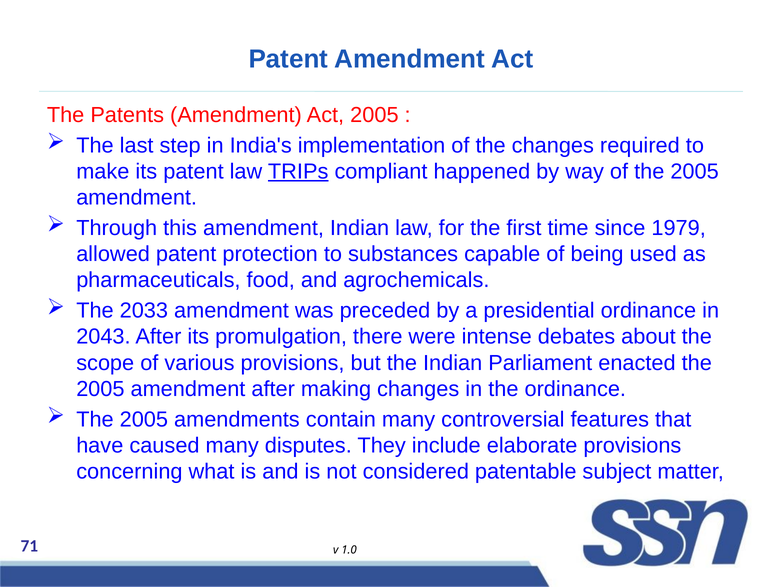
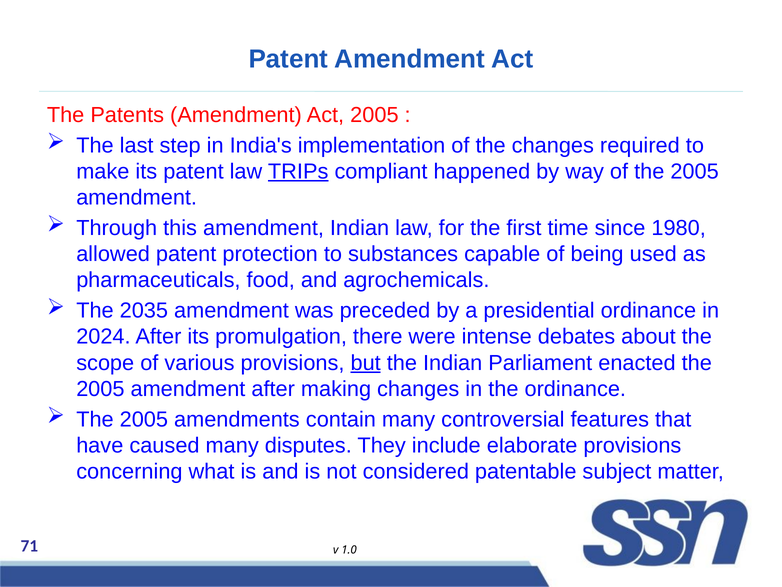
1979: 1979 -> 1980
2033: 2033 -> 2035
2043: 2043 -> 2024
but underline: none -> present
